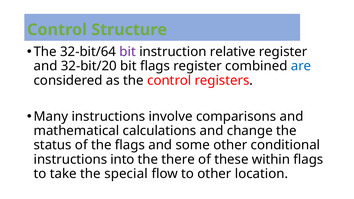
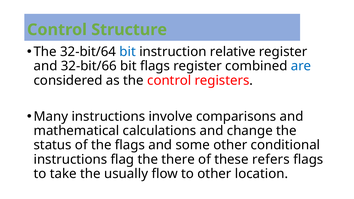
bit at (128, 52) colour: purple -> blue
32-bit/20: 32-bit/20 -> 32-bit/66
into: into -> flag
within: within -> refers
special: special -> usually
